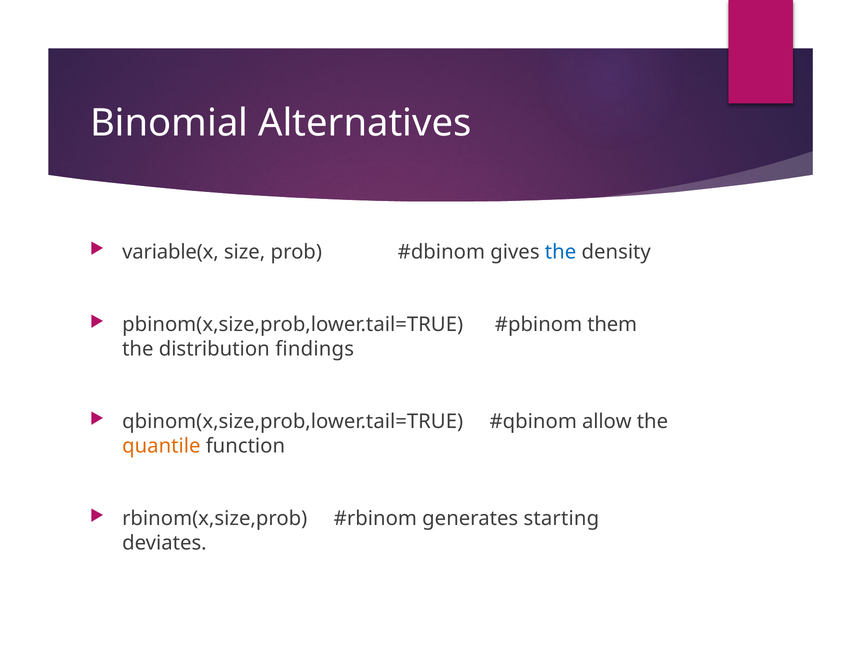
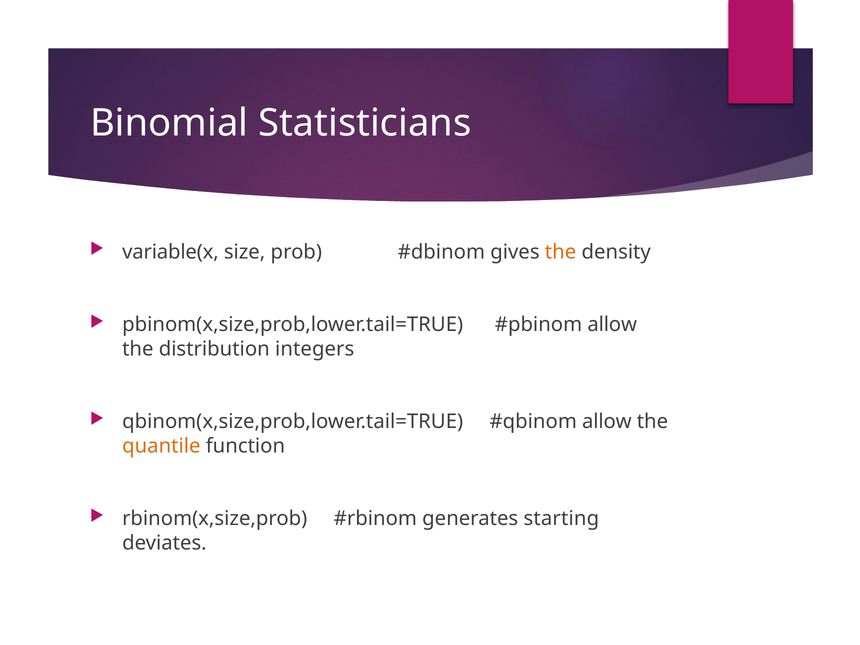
Alternatives: Alternatives -> Statisticians
the at (561, 252) colour: blue -> orange
them at (612, 325): them -> allow
findings: findings -> integers
